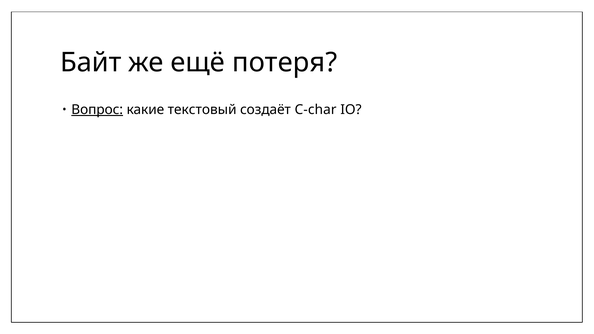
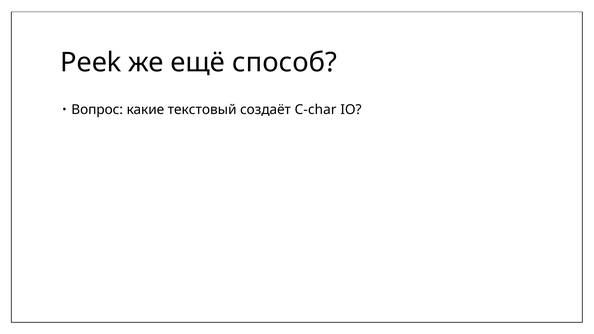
Байт: Байт -> Peek
потеря: потеря -> способ
Вопрос underline: present -> none
